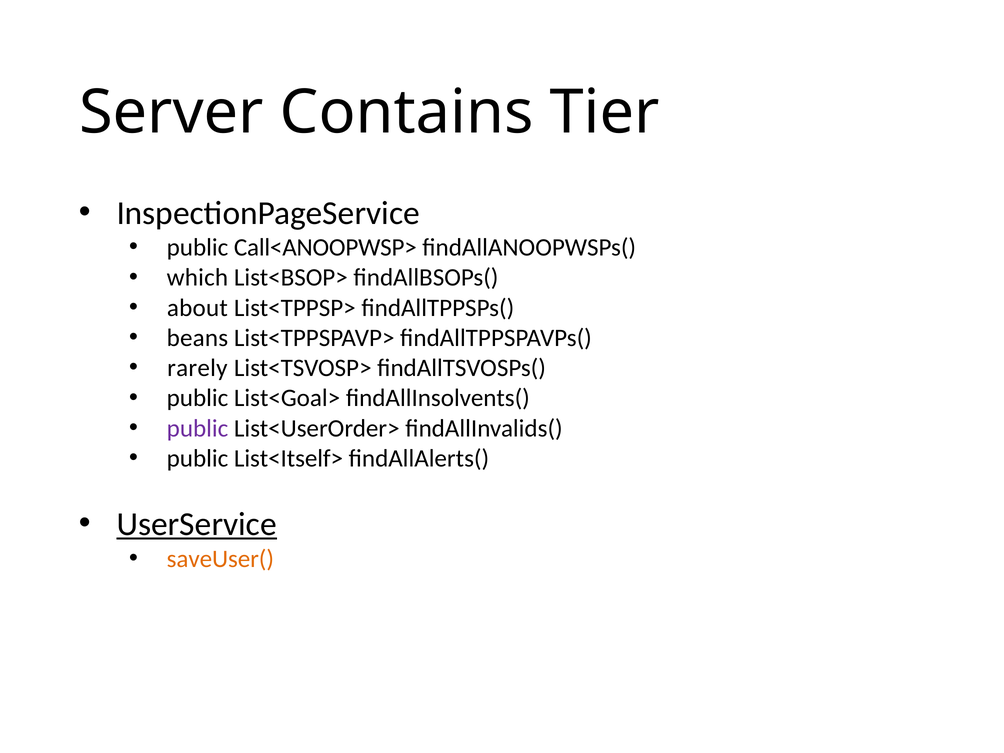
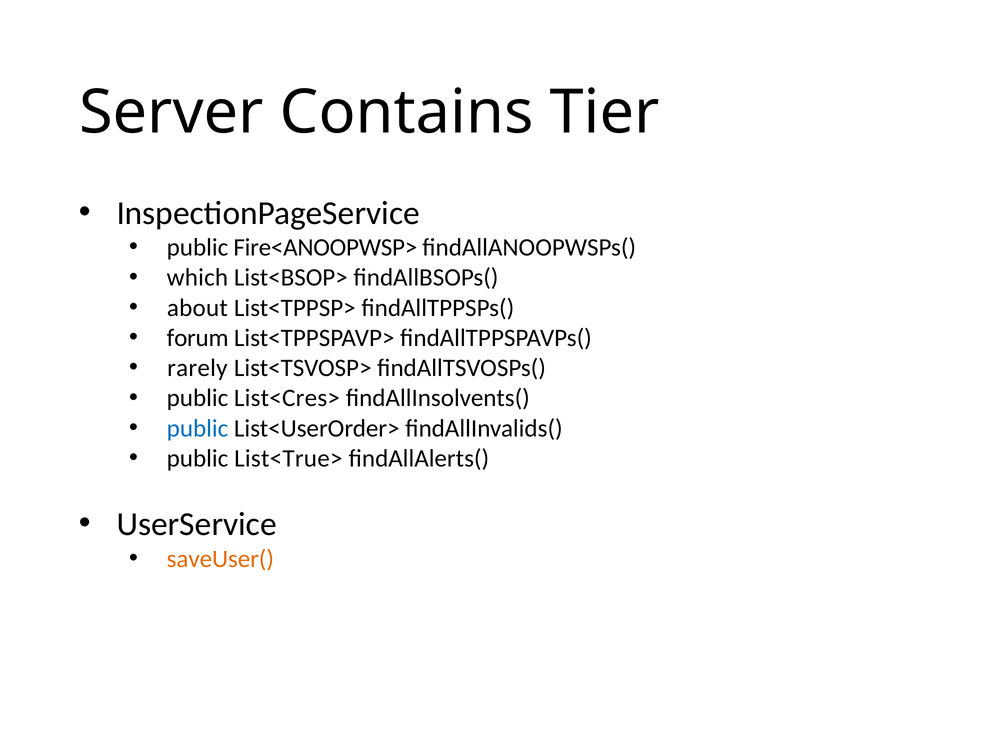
Call<ANOOPWSP>: Call<ANOOPWSP> -> Fire<ANOOPWSP>
beans: beans -> forum
List<Goal>: List<Goal> -> List<Cres>
public at (198, 428) colour: purple -> blue
List<Itself>: List<Itself> -> List<True>
UserService underline: present -> none
